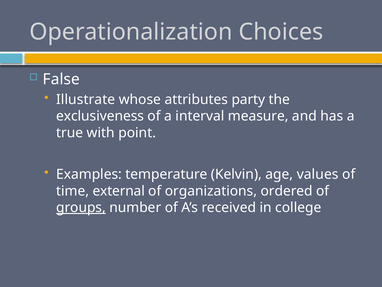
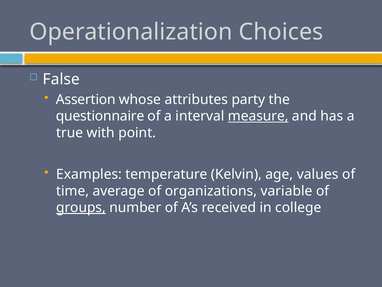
Illustrate: Illustrate -> Assertion
exclusiveness: exclusiveness -> questionnaire
measure underline: none -> present
external: external -> average
ordered: ordered -> variable
